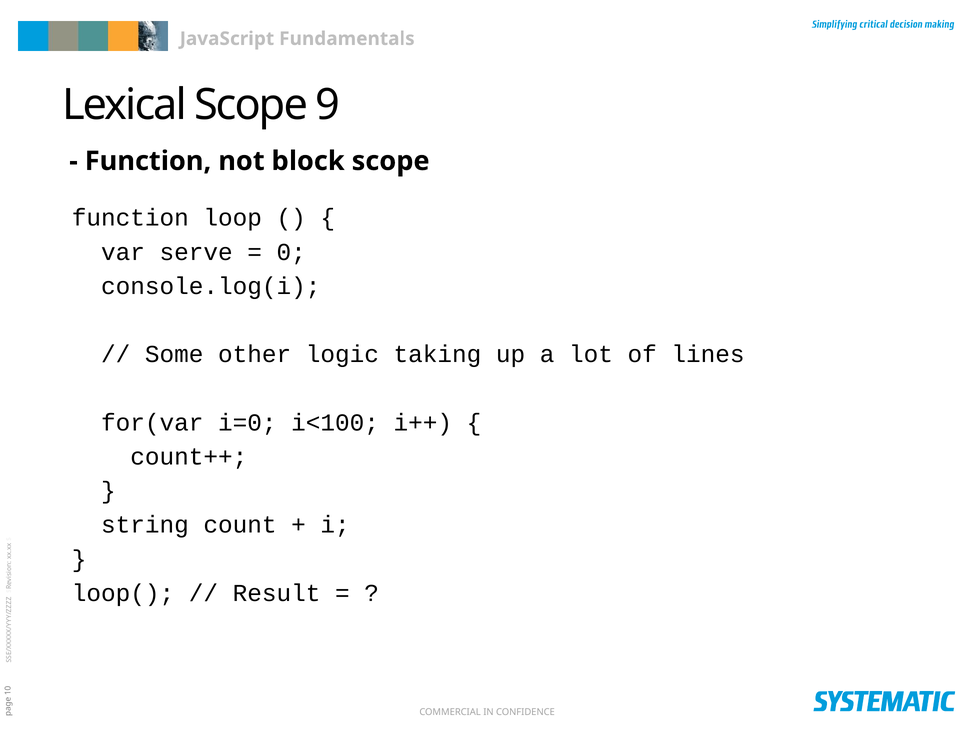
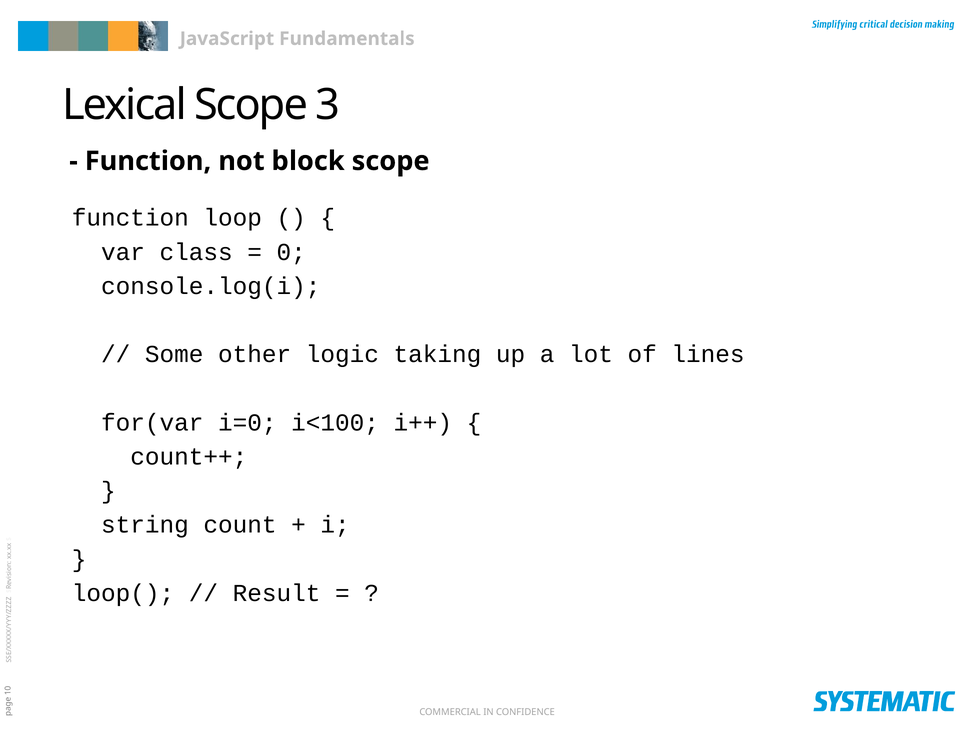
9: 9 -> 3
serve: serve -> class
